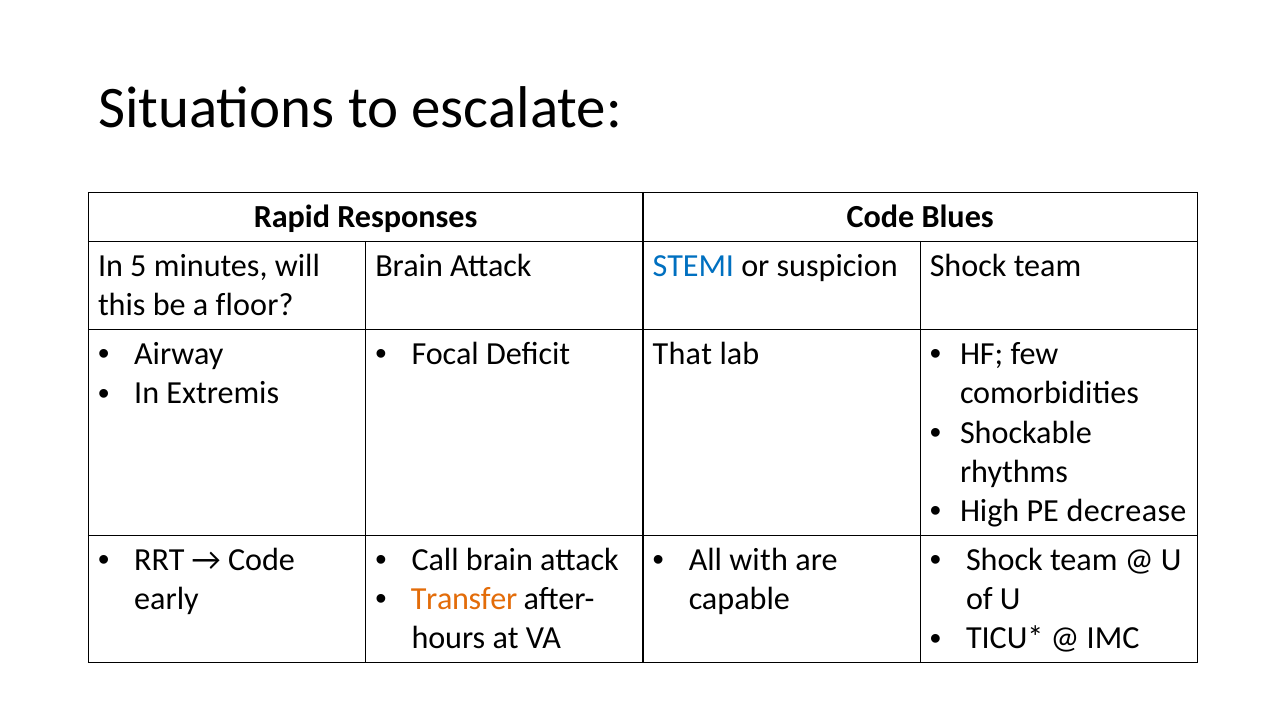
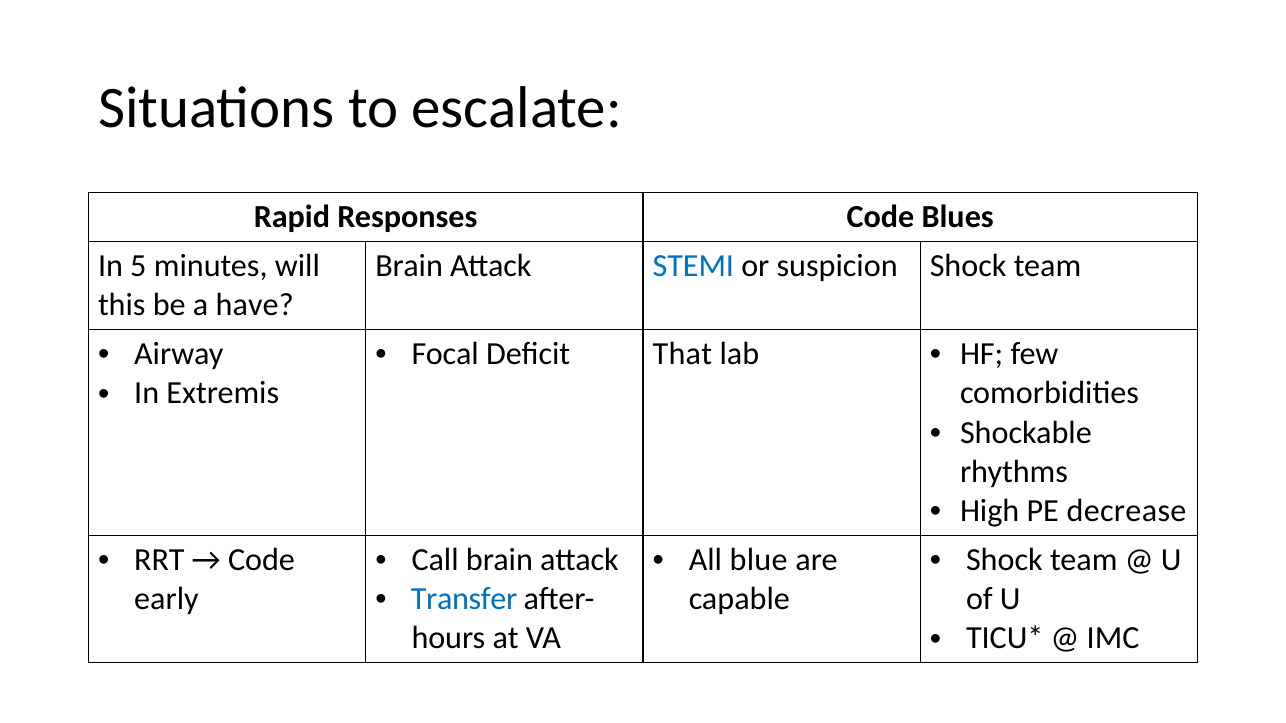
floor: floor -> have
with: with -> blue
Transfer colour: orange -> blue
